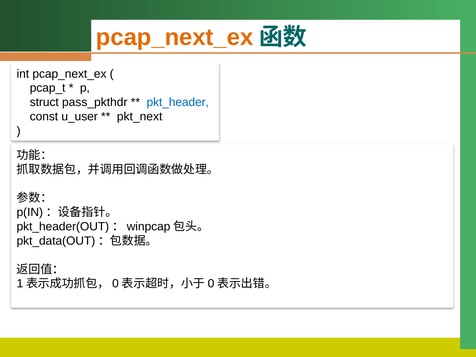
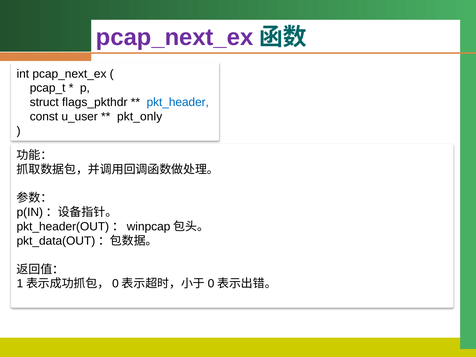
pcap_next_ex at (175, 37) colour: orange -> purple
pass_pkthdr: pass_pkthdr -> flags_pkthdr
pkt_next: pkt_next -> pkt_only
